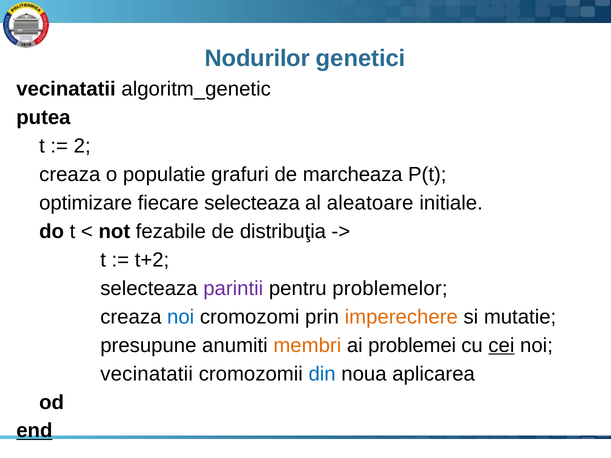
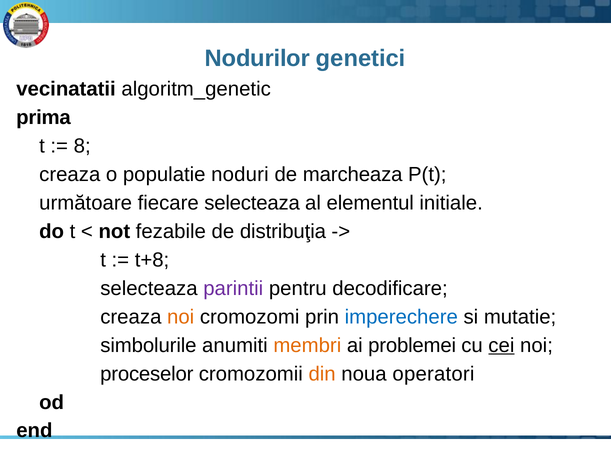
putea: putea -> prima
2: 2 -> 8
grafuri: grafuri -> noduri
optimizare: optimizare -> următoare
aleatoare: aleatoare -> elementul
t+2: t+2 -> t+8
problemelor: problemelor -> decodificare
noi at (181, 317) colour: blue -> orange
imperechere colour: orange -> blue
presupune: presupune -> simbolurile
vecinatatii at (147, 374): vecinatatii -> proceselor
din colour: blue -> orange
aplicarea: aplicarea -> operatori
end underline: present -> none
